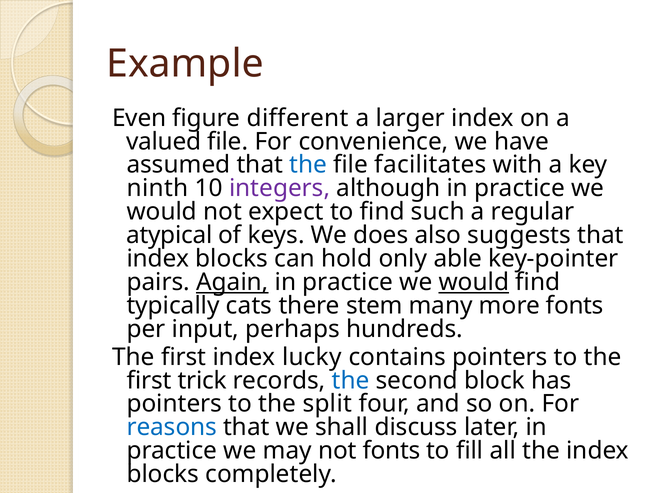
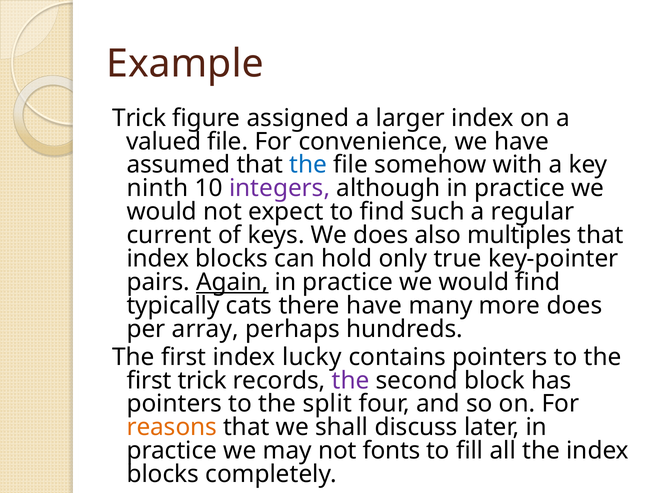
Even at (139, 118): Even -> Trick
different: different -> assigned
facilitates: facilitates -> somehow
atypical: atypical -> current
suggests: suggests -> multiples
able: able -> true
would at (474, 282) underline: present -> none
there stem: stem -> have
more fonts: fonts -> does
input: input -> array
the at (351, 380) colour: blue -> purple
reasons colour: blue -> orange
